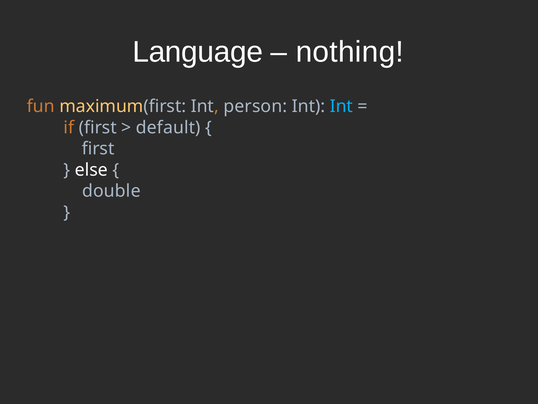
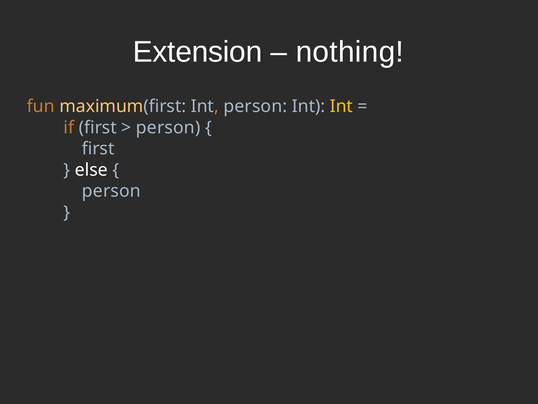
Language: Language -> Extension
Int at (341, 106) colour: light blue -> yellow
default at (168, 127): default -> person
double at (111, 191): double -> person
